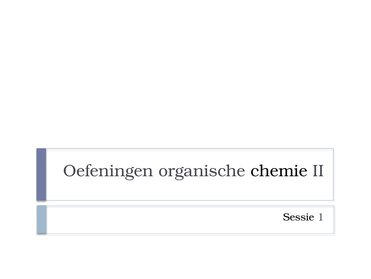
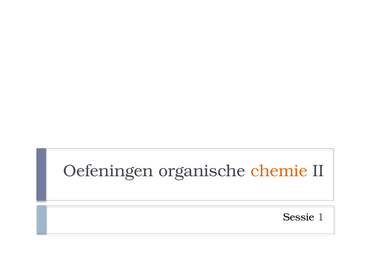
chemie colour: black -> orange
